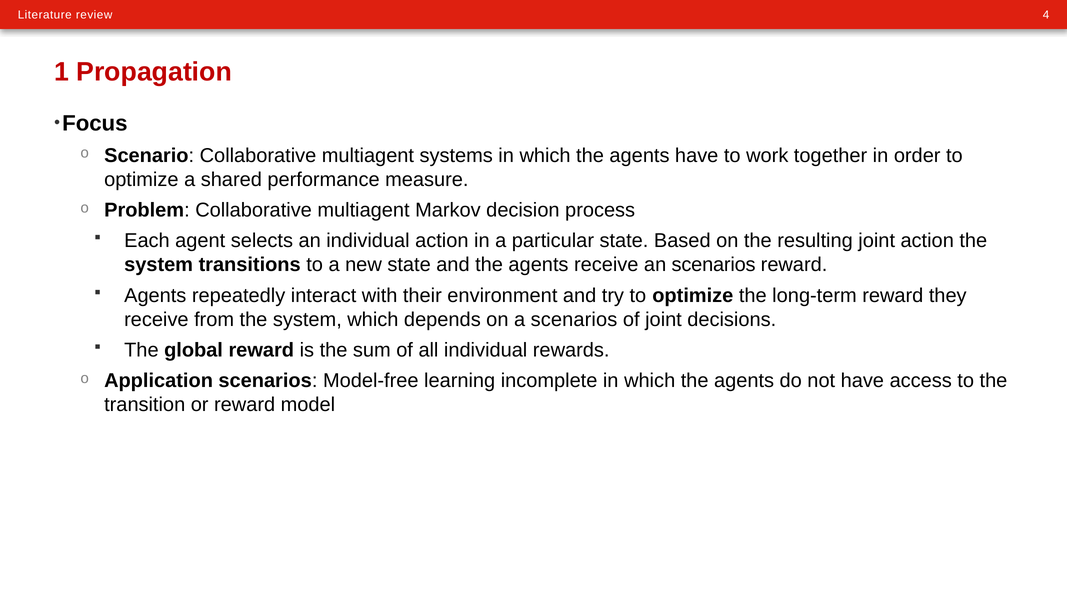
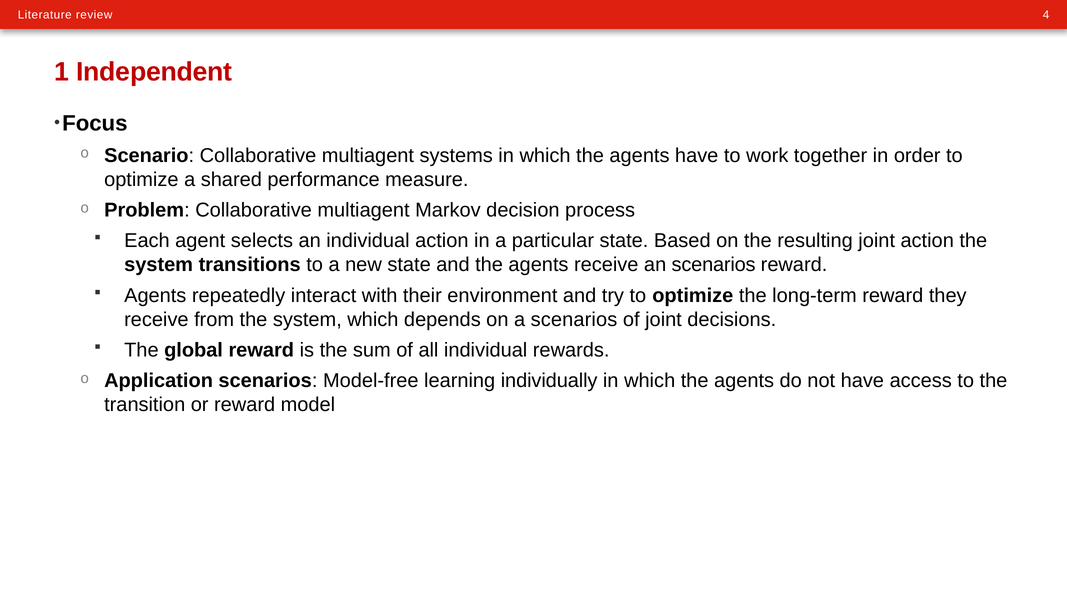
Propagation: Propagation -> Independent
incomplete: incomplete -> individually
